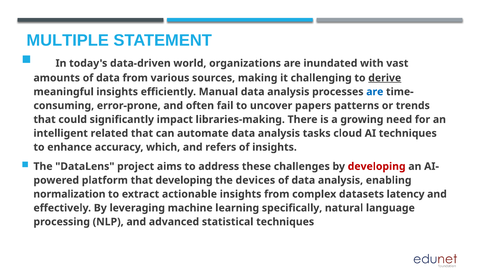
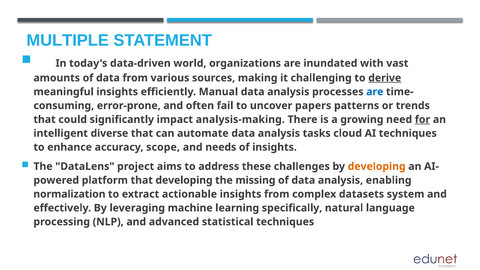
libraries-making: libraries-making -> analysis-making
for underline: none -> present
related: related -> diverse
which: which -> scope
refers: refers -> needs
developing at (377, 166) colour: red -> orange
devices: devices -> missing
latency: latency -> system
